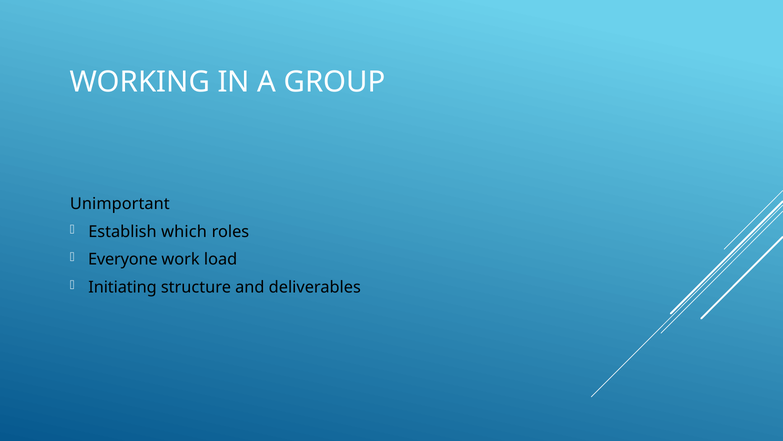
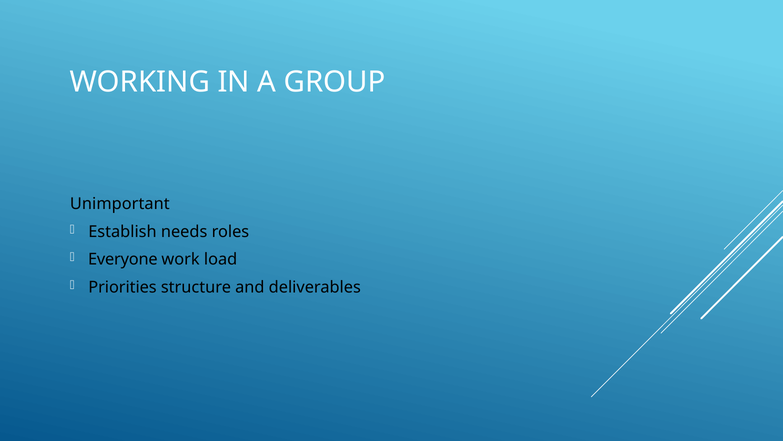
which: which -> needs
Initiating: Initiating -> Priorities
